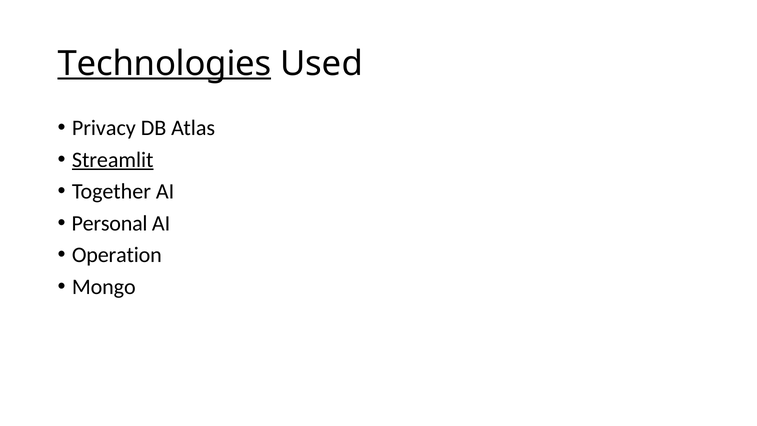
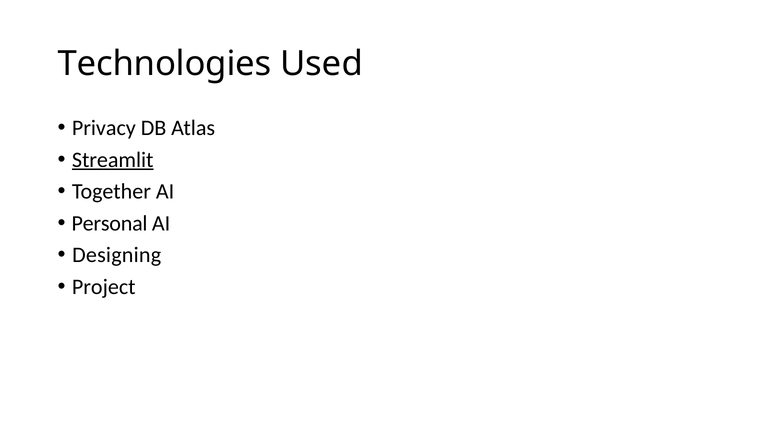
Technologies underline: present -> none
Operation: Operation -> Designing
Mongo: Mongo -> Project
